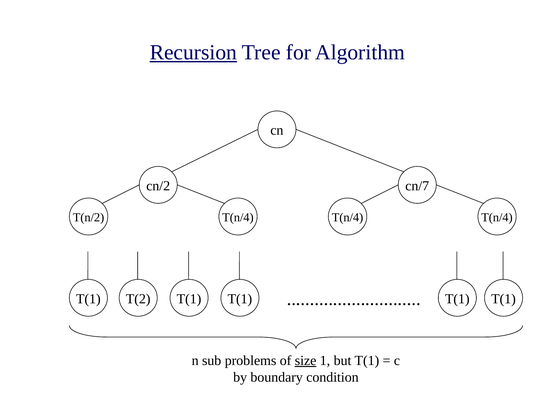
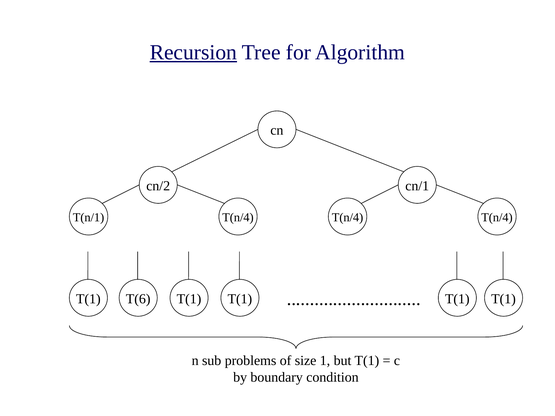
cn/7: cn/7 -> cn/1
T(n/2: T(n/2 -> T(n/1
T(2: T(2 -> T(6
size underline: present -> none
